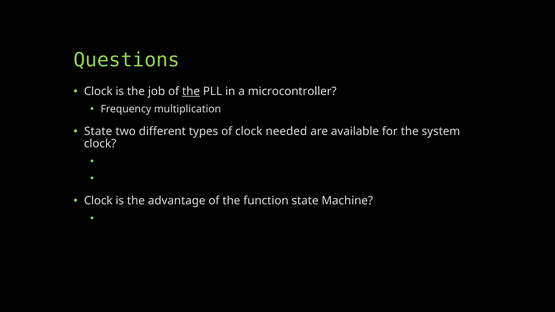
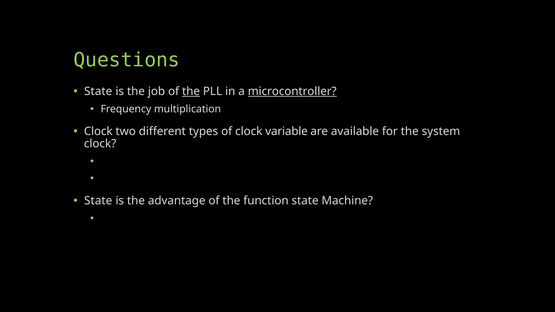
Clock at (98, 92): Clock -> State
microcontroller underline: none -> present
State at (98, 131): State -> Clock
clock needed: needed -> variable
Clock at (98, 201): Clock -> State
